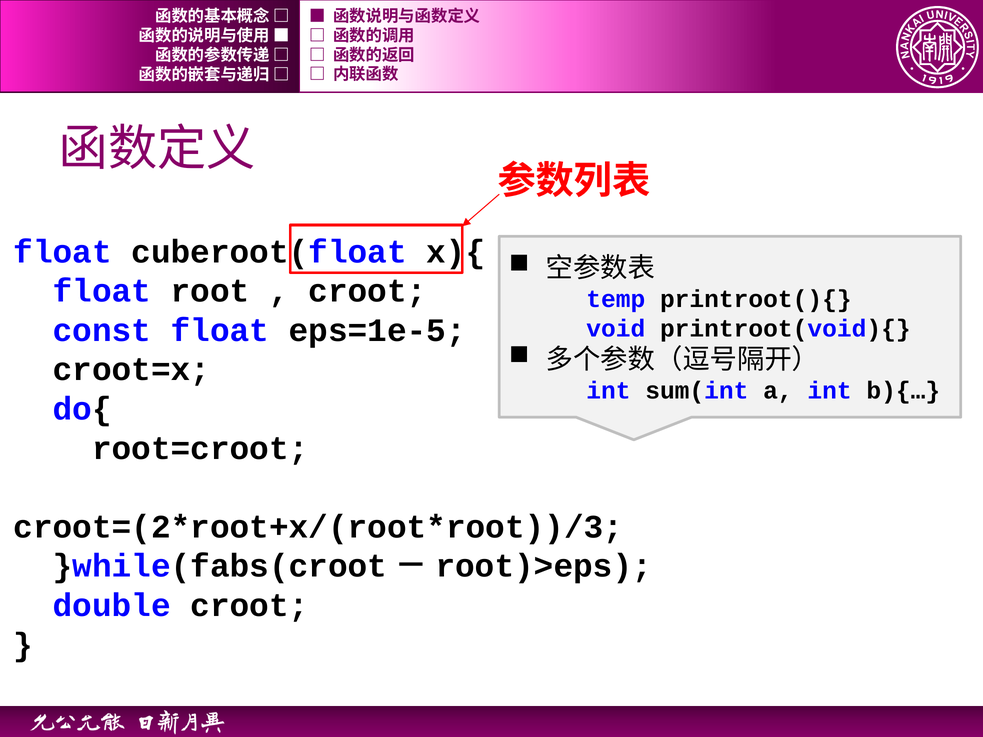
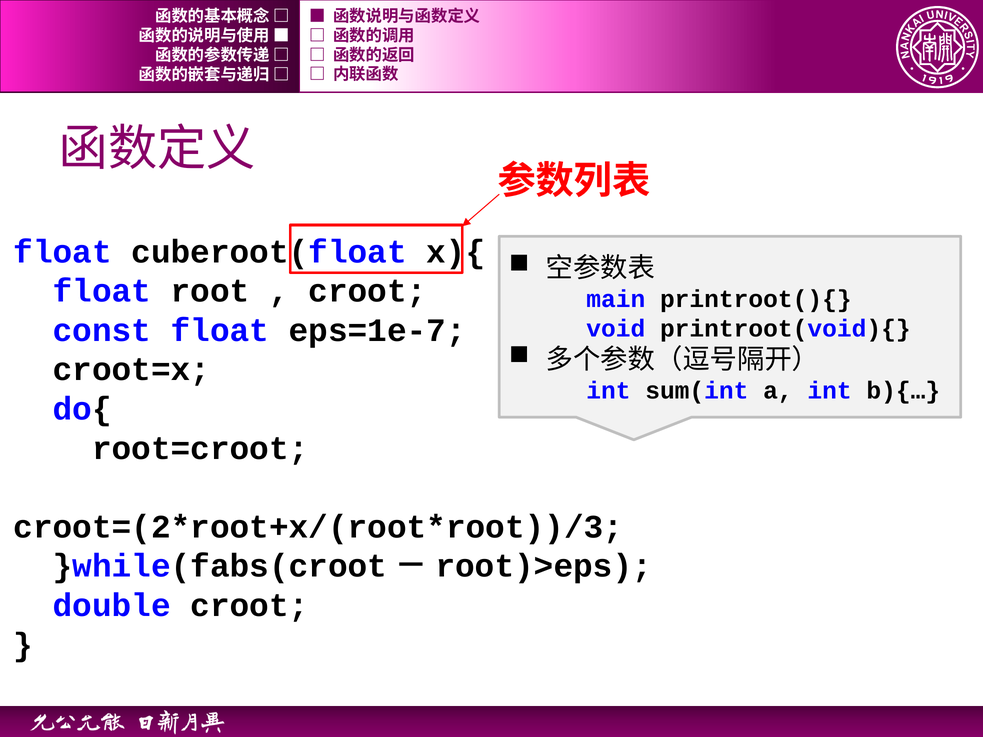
temp: temp -> main
eps=1e-5: eps=1e-5 -> eps=1e-7
